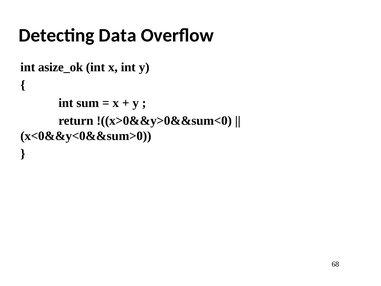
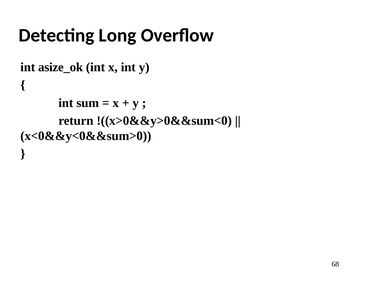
Data: Data -> Long
